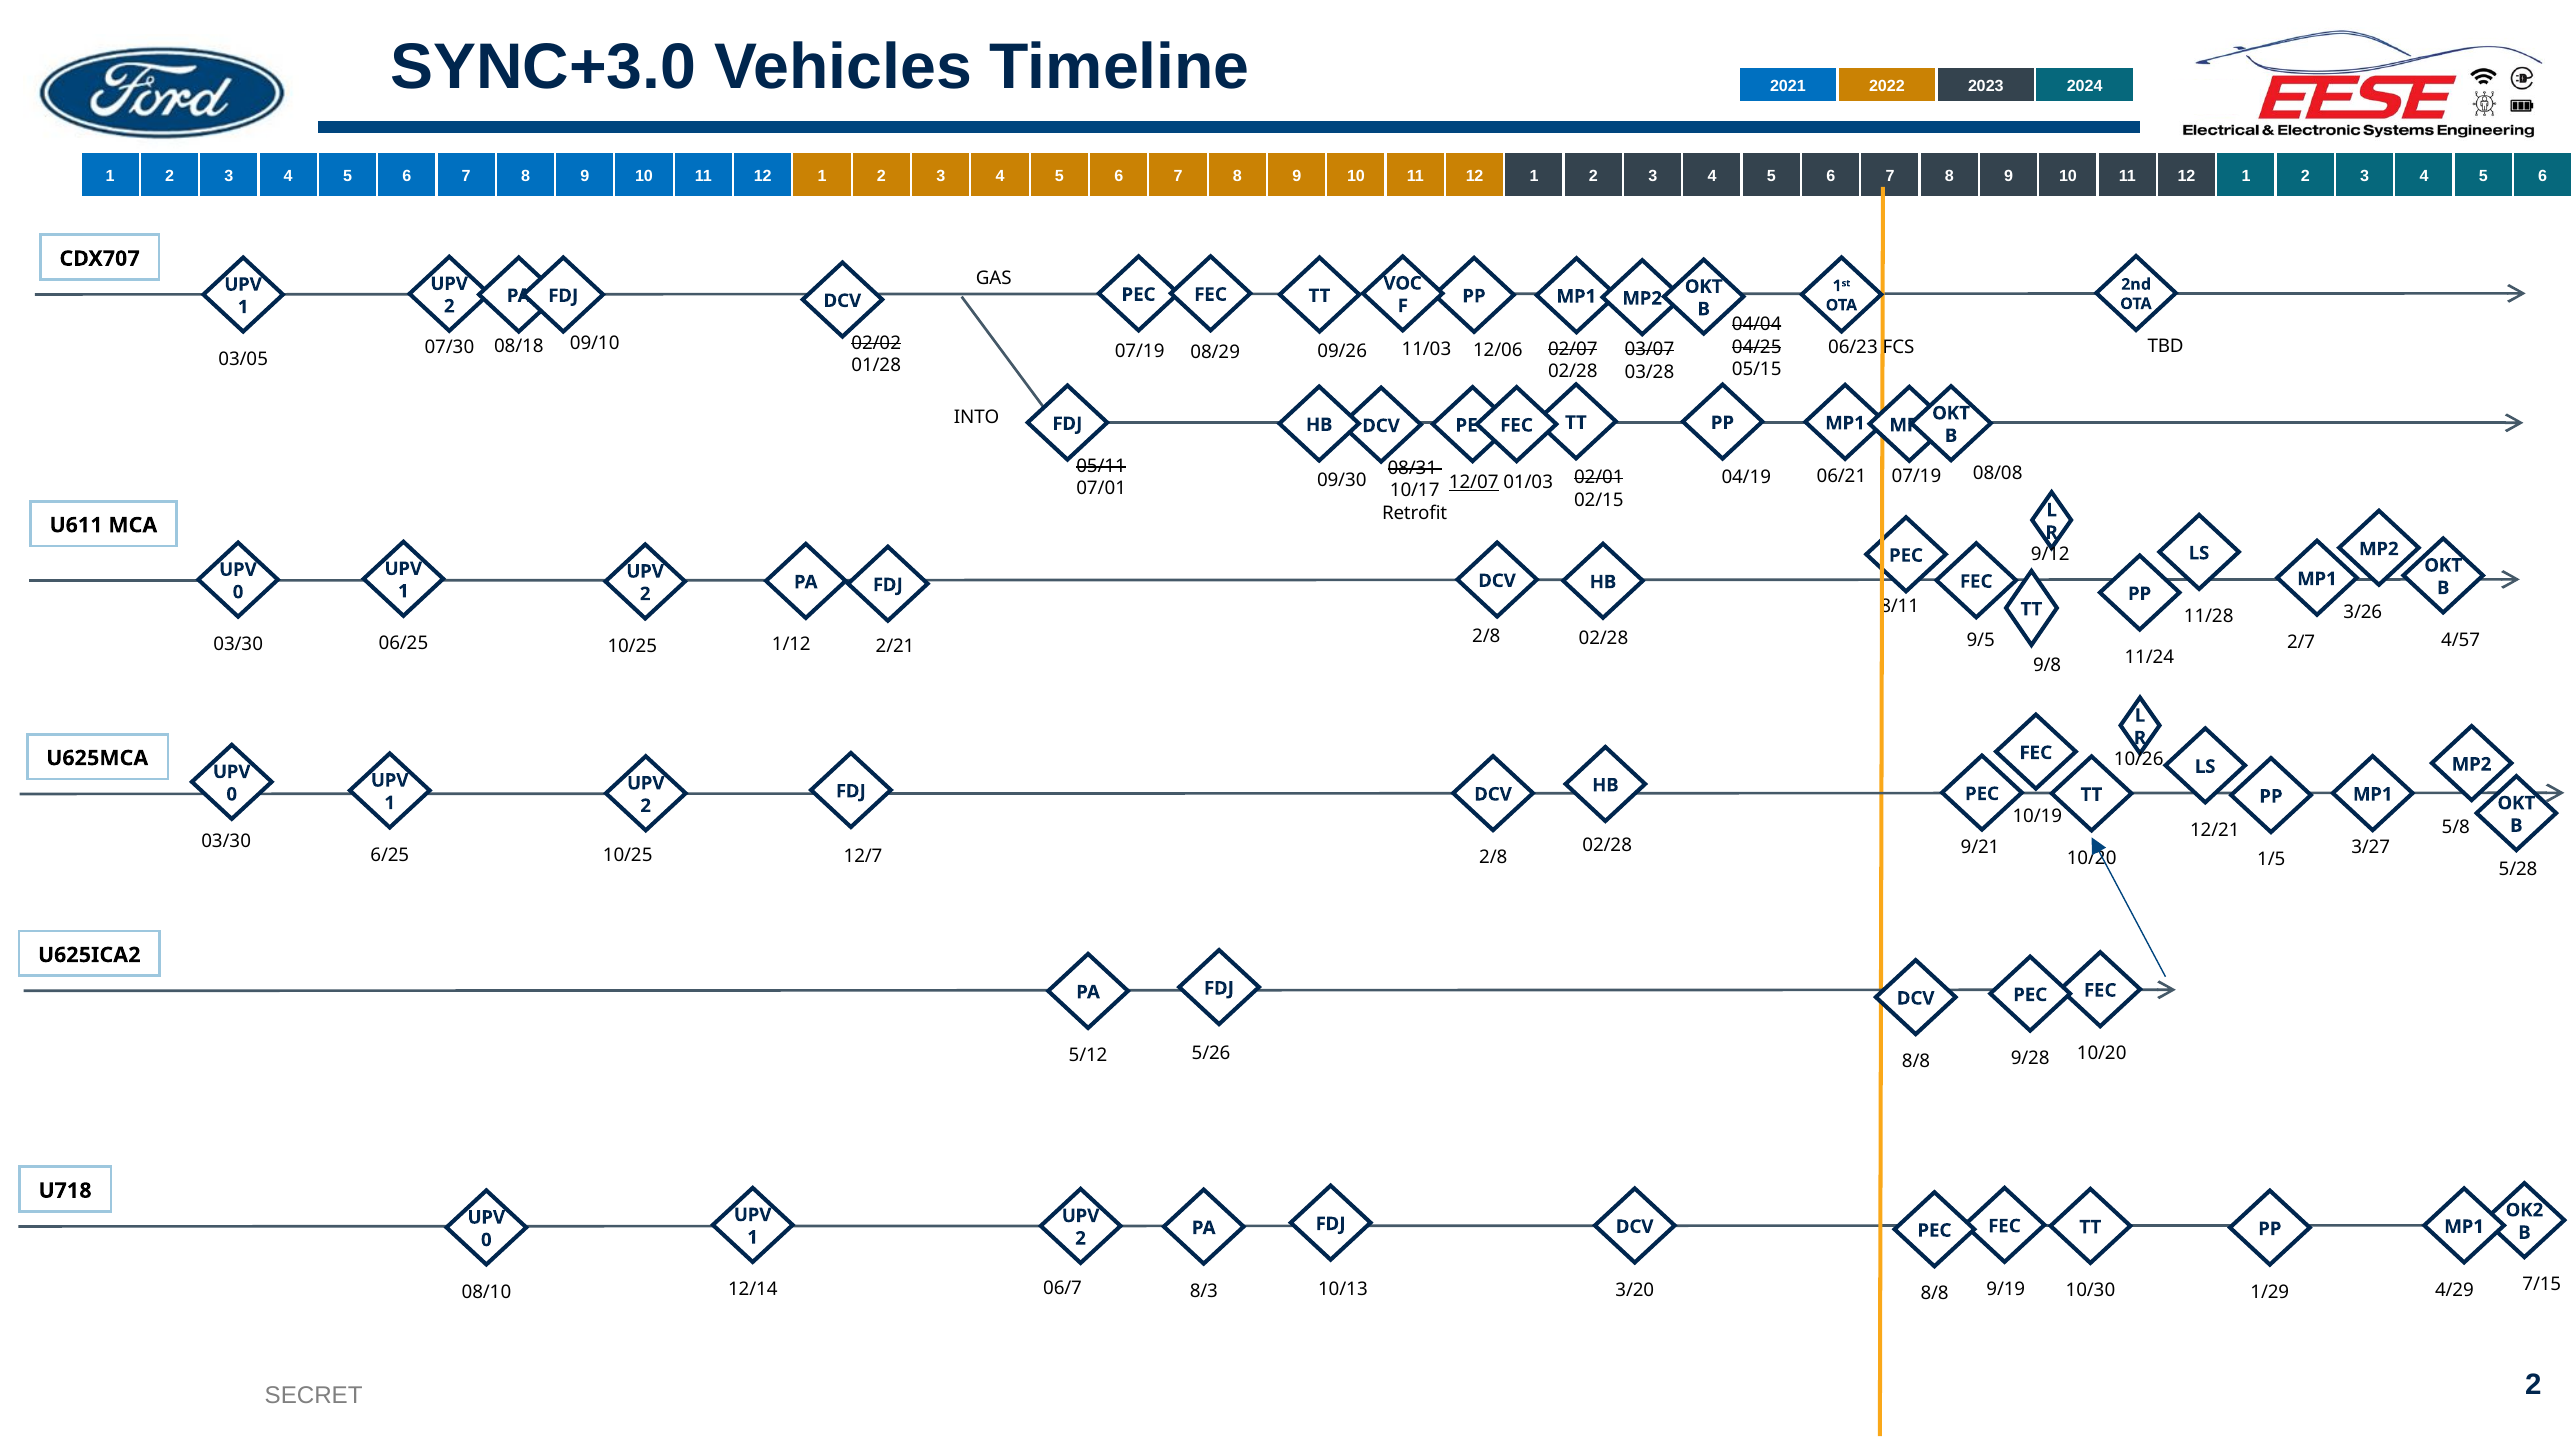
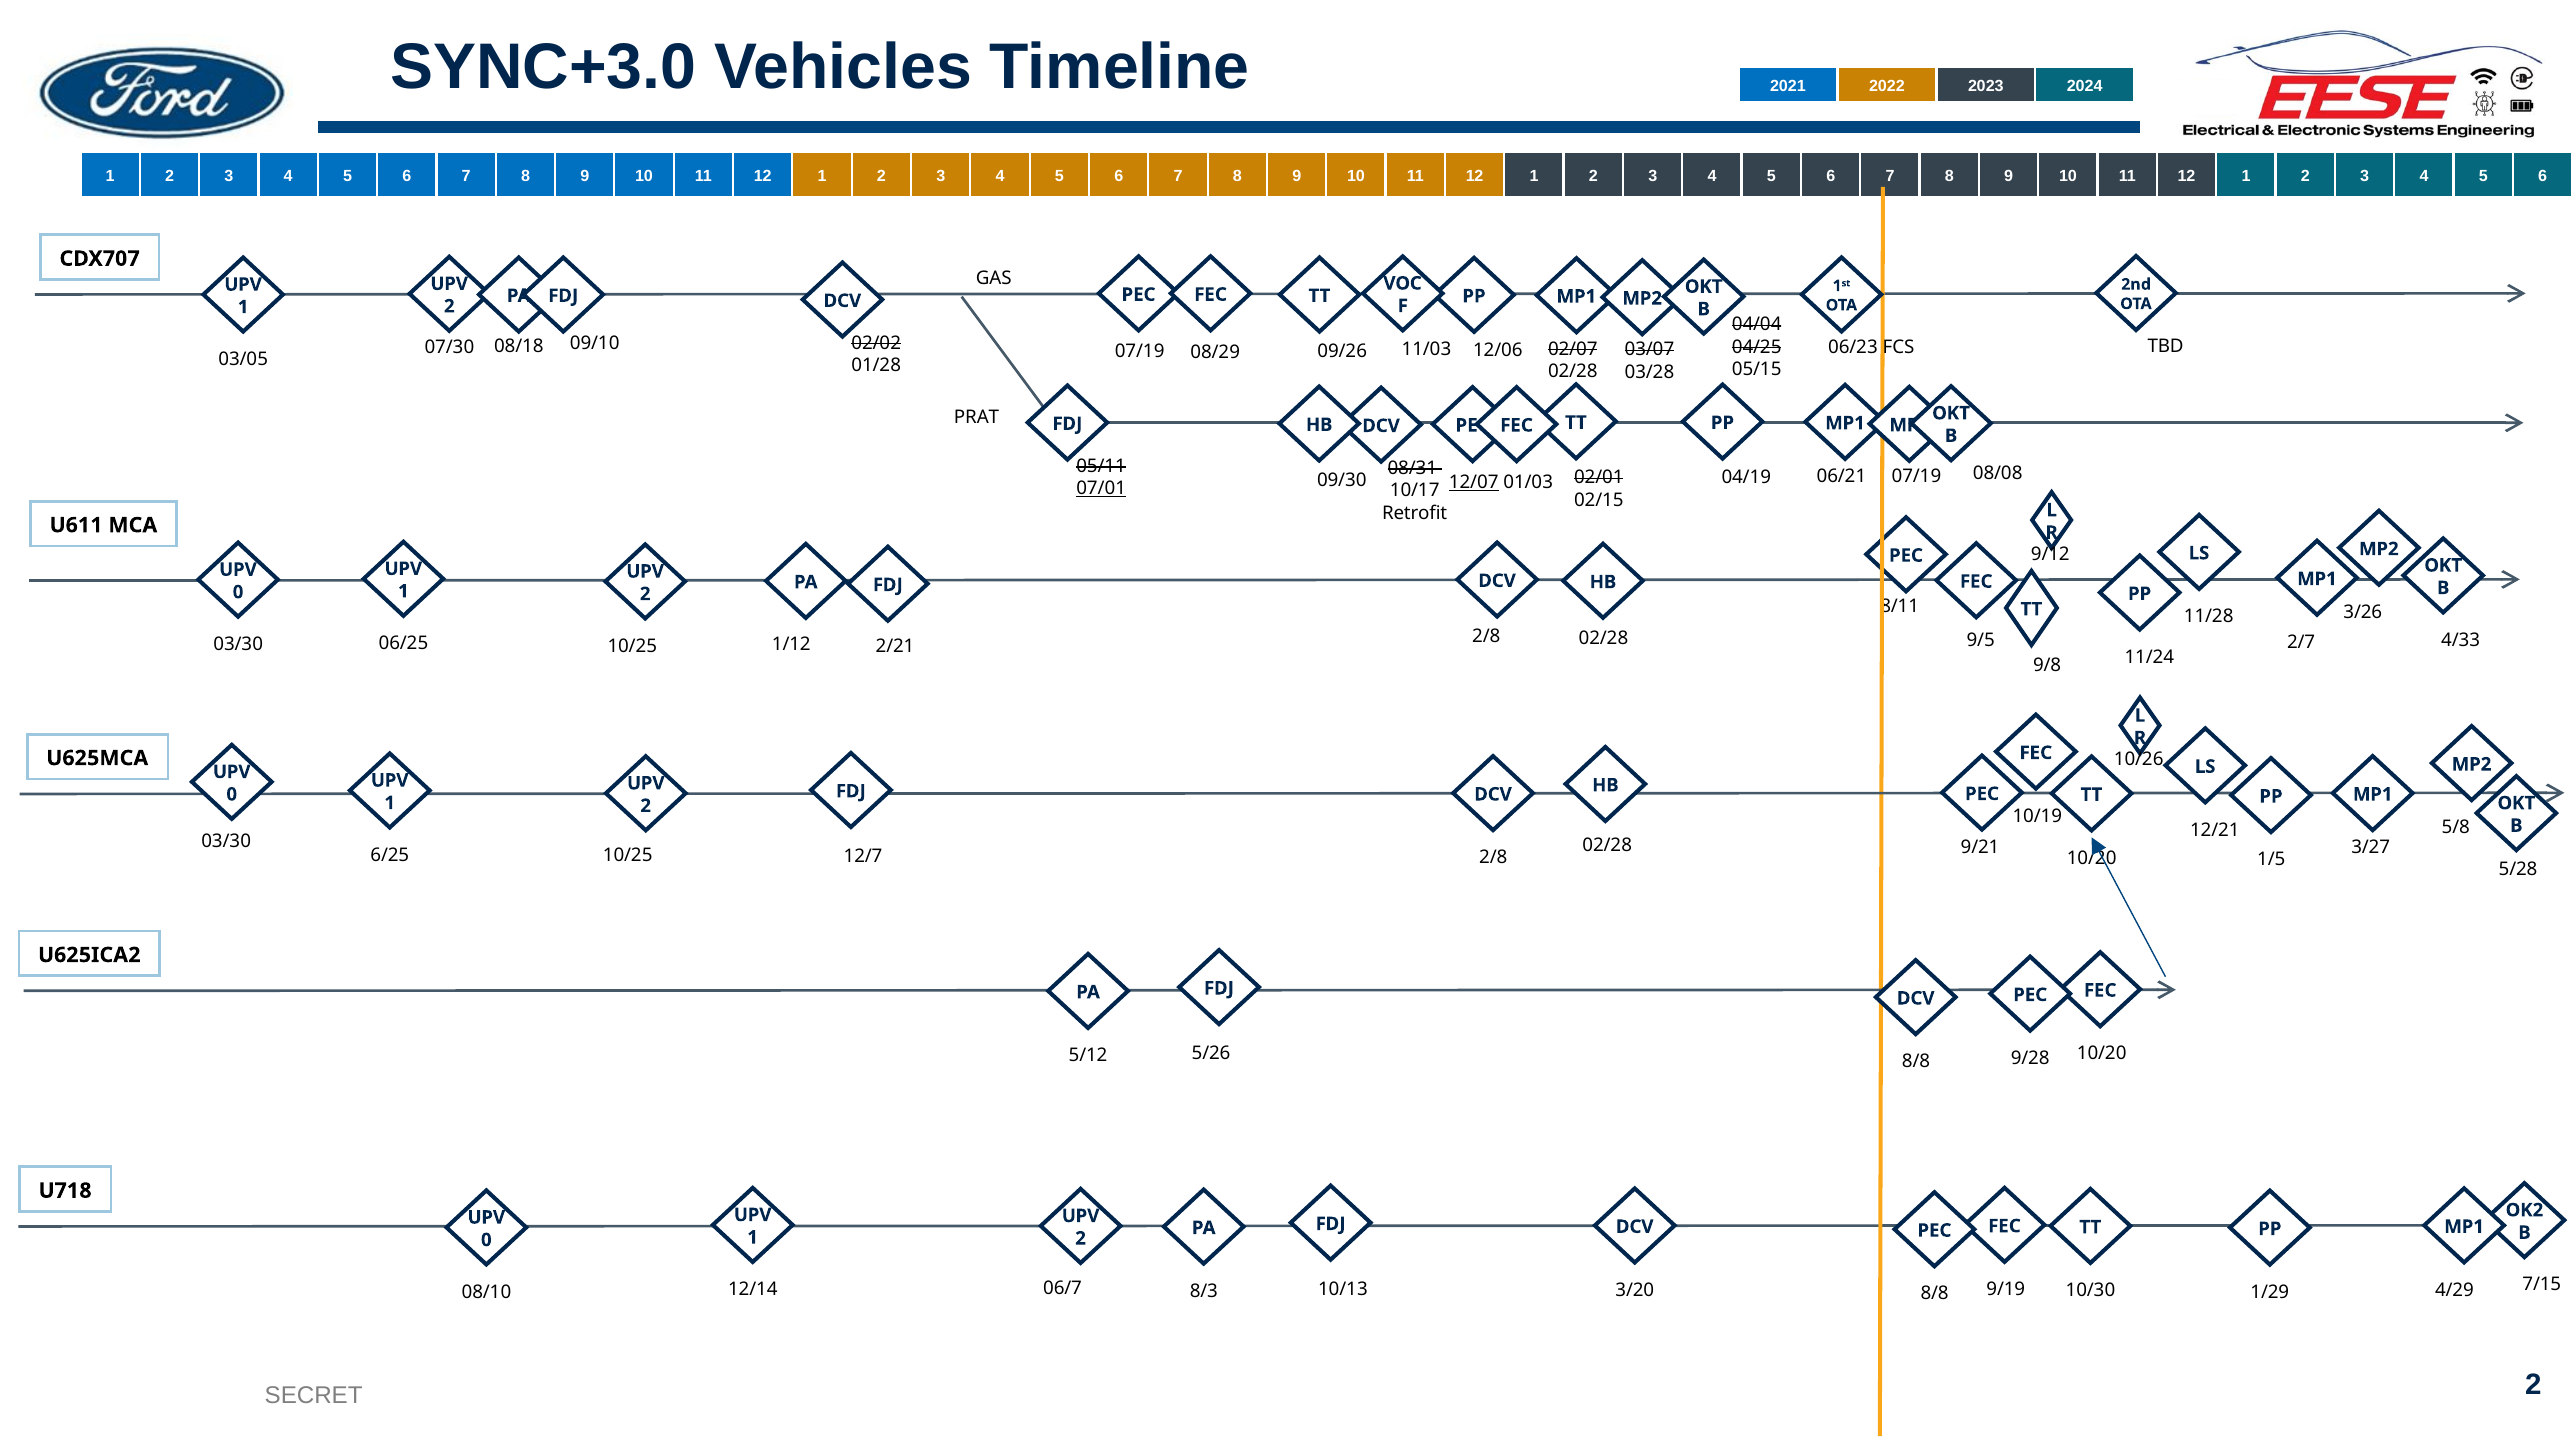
INTO: INTO -> PRAT
07/01 underline: none -> present
4/57: 4/57 -> 4/33
